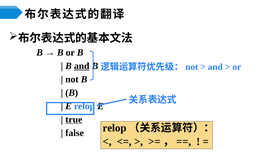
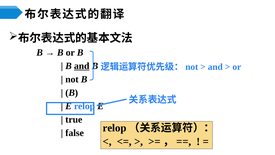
true underline: present -> none
